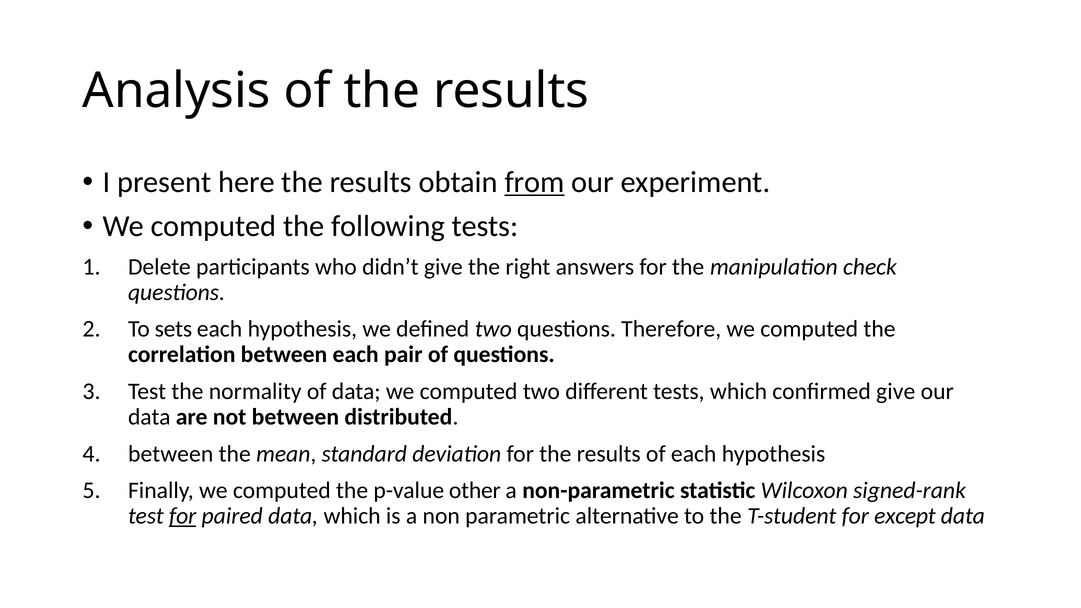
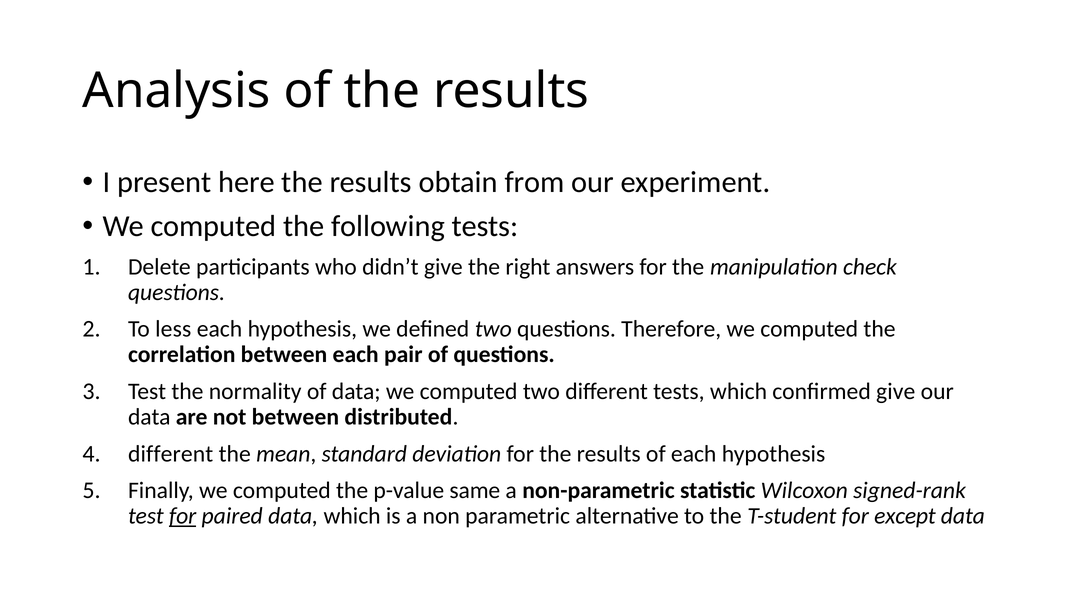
from underline: present -> none
sets: sets -> less
between at (171, 454): between -> different
other: other -> same
